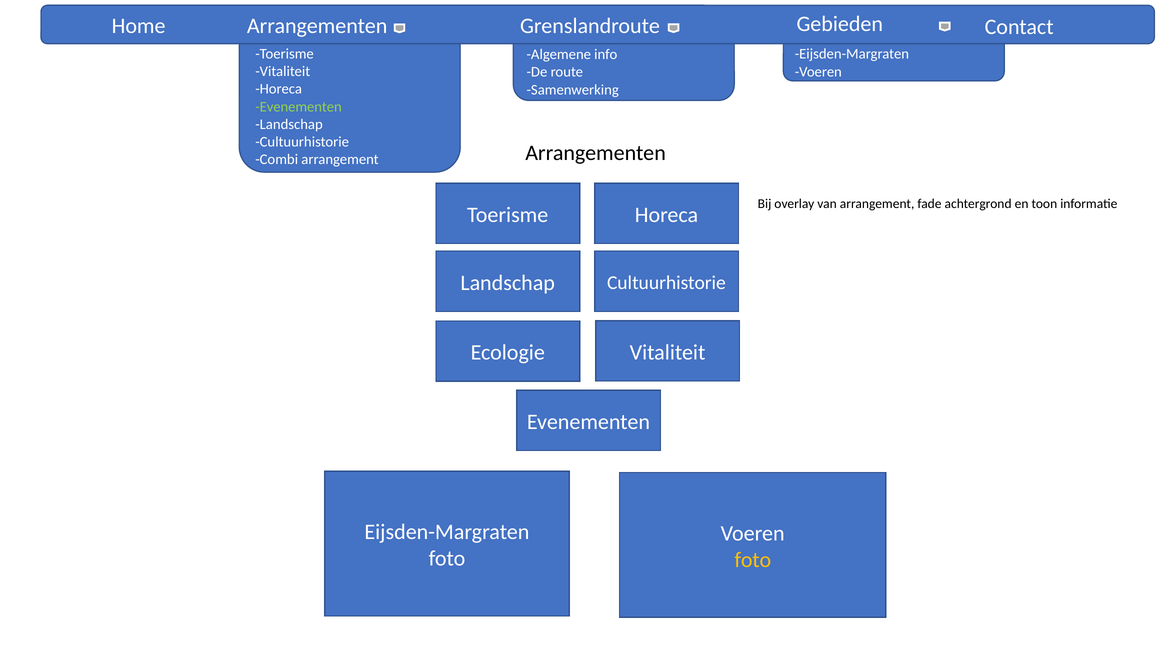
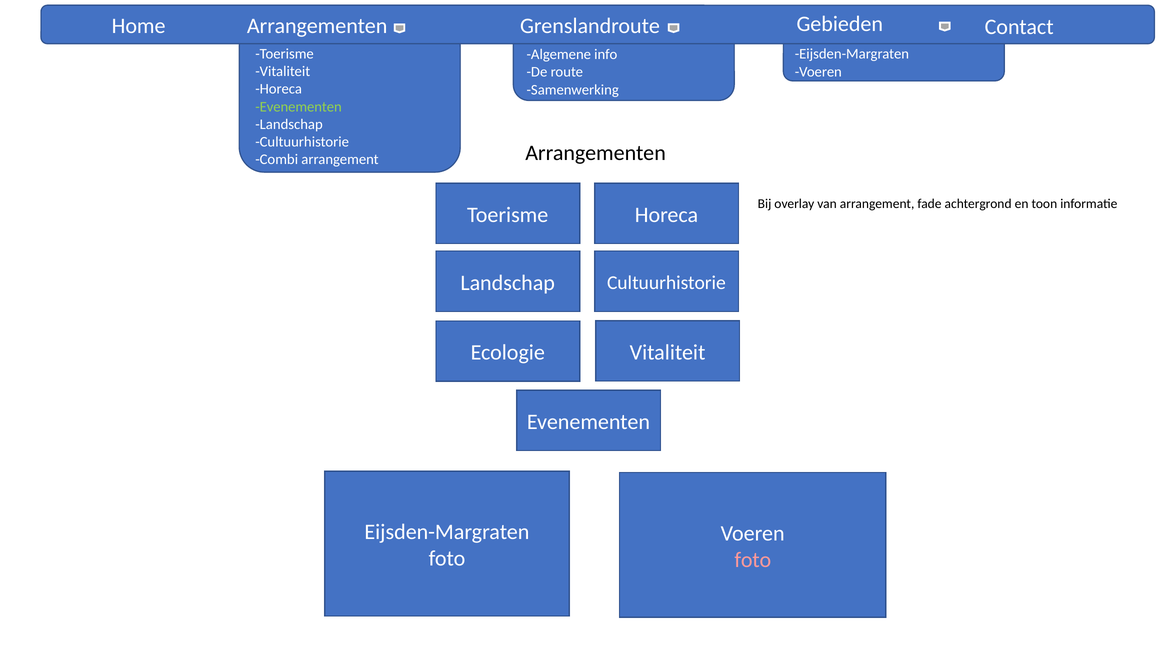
foto at (753, 559) colour: yellow -> pink
